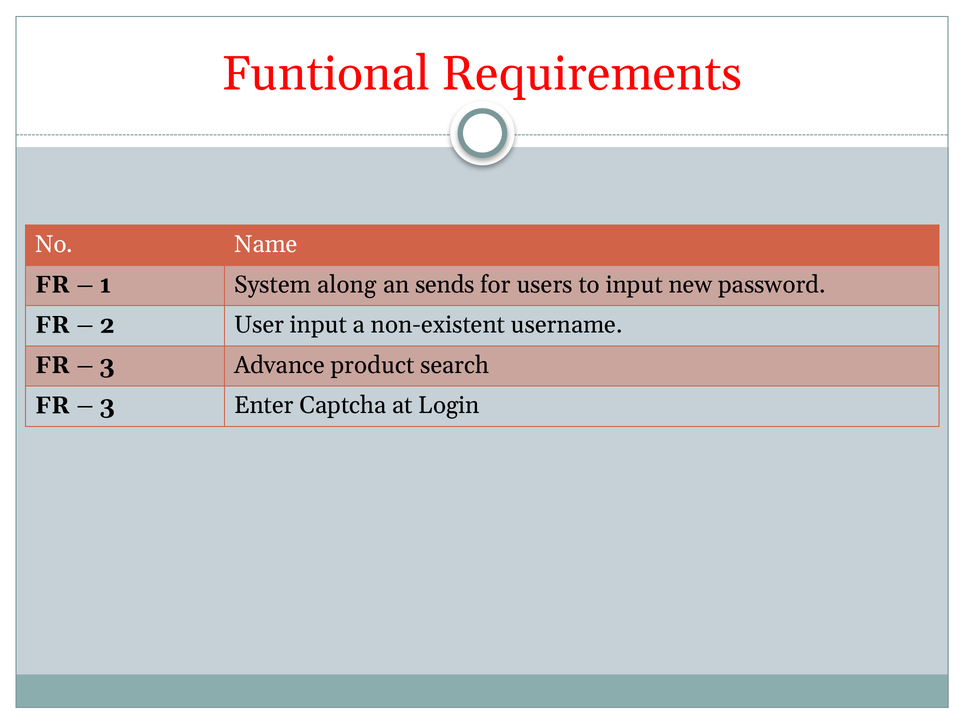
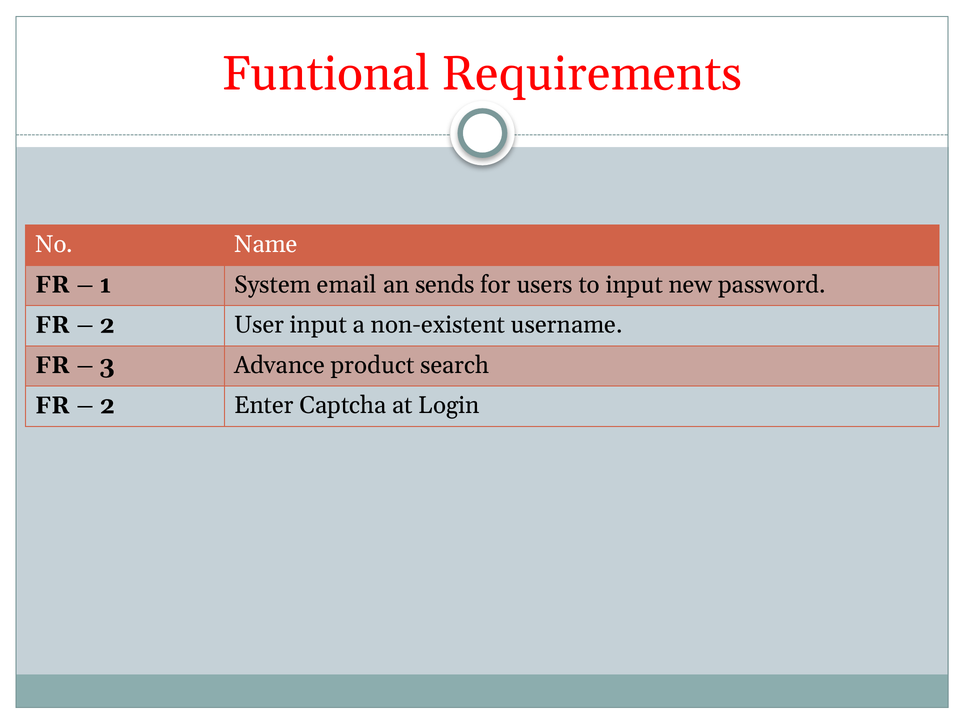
along: along -> email
3 at (107, 405): 3 -> 2
